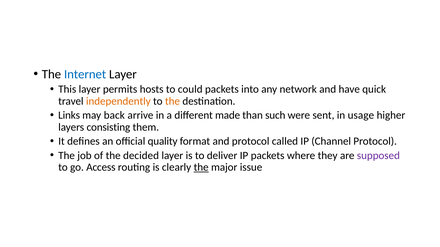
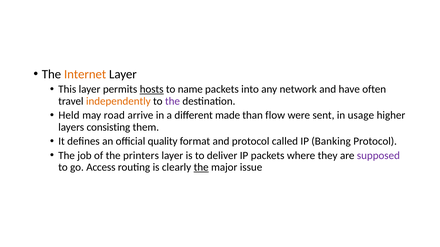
Internet colour: blue -> orange
hosts underline: none -> present
could: could -> name
quick: quick -> often
the at (172, 101) colour: orange -> purple
Links: Links -> Held
back: back -> road
such: such -> flow
Channel: Channel -> Banking
decided: decided -> printers
